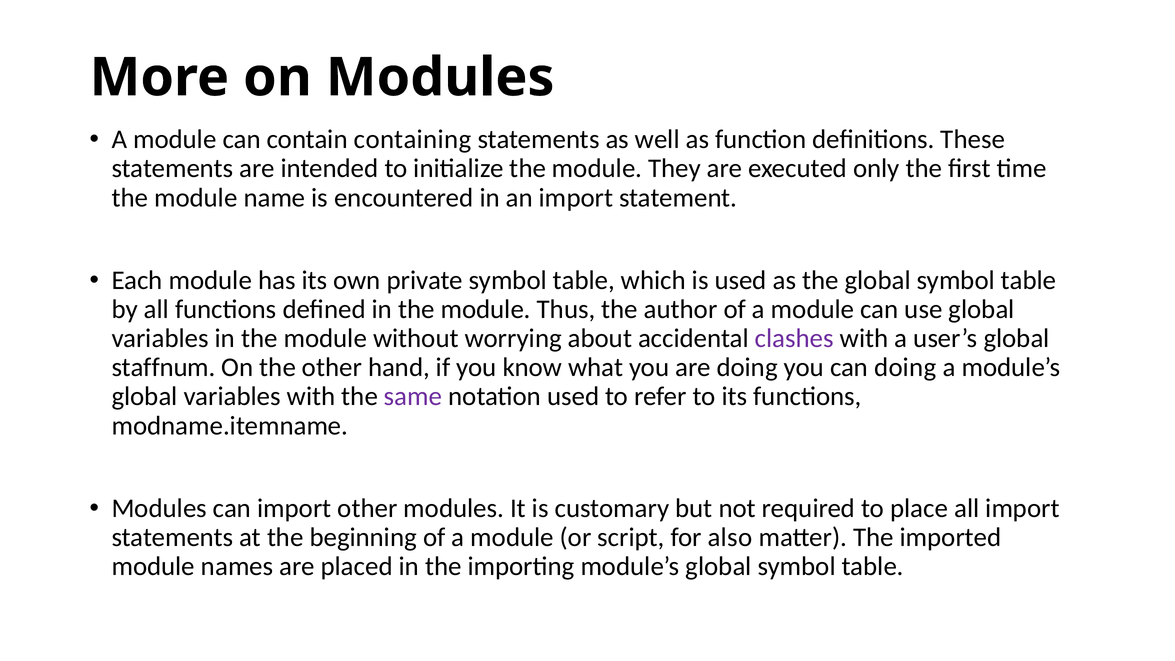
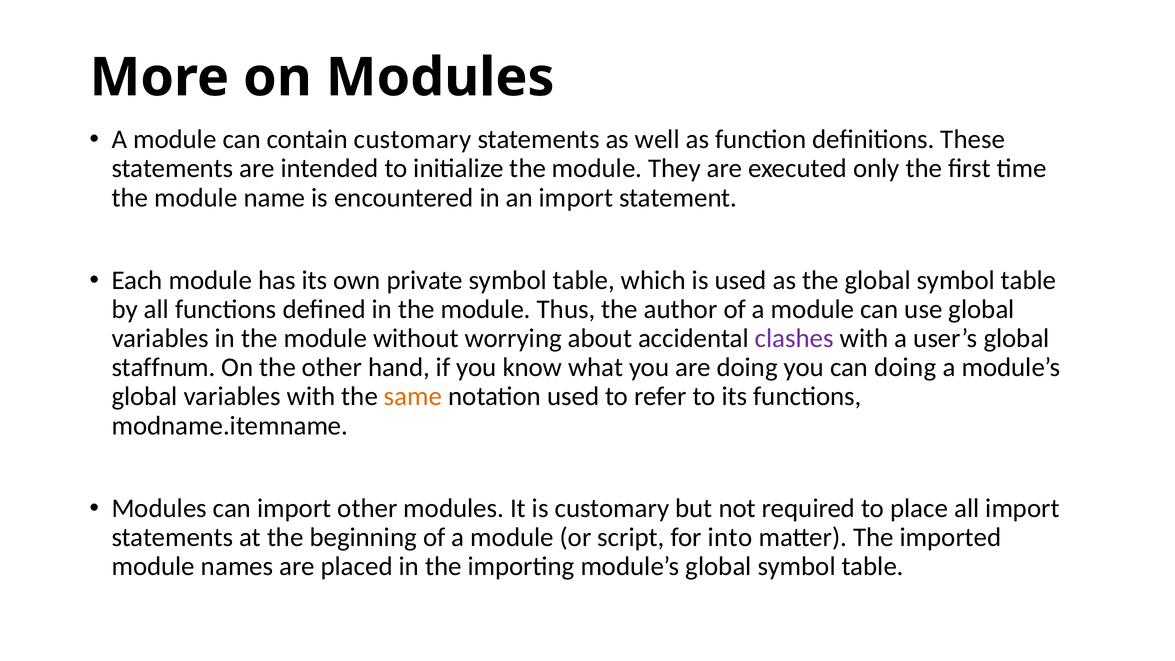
contain containing: containing -> customary
same colour: purple -> orange
also: also -> into
